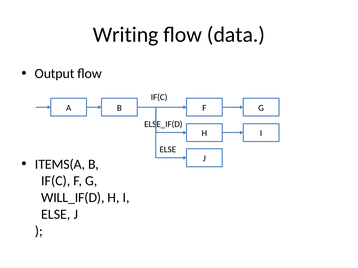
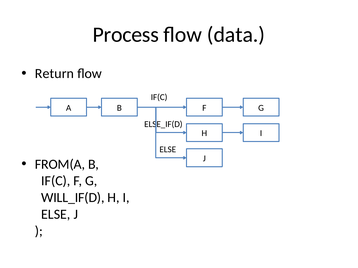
Writing: Writing -> Process
Output: Output -> Return
ITEMS(A: ITEMS(A -> FROM(A
